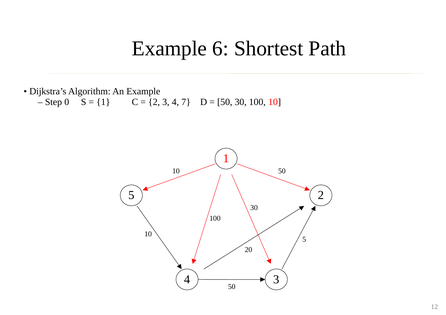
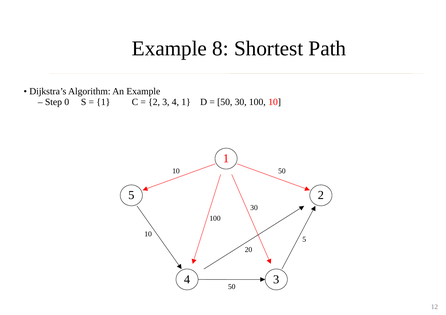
6: 6 -> 8
4 7: 7 -> 1
